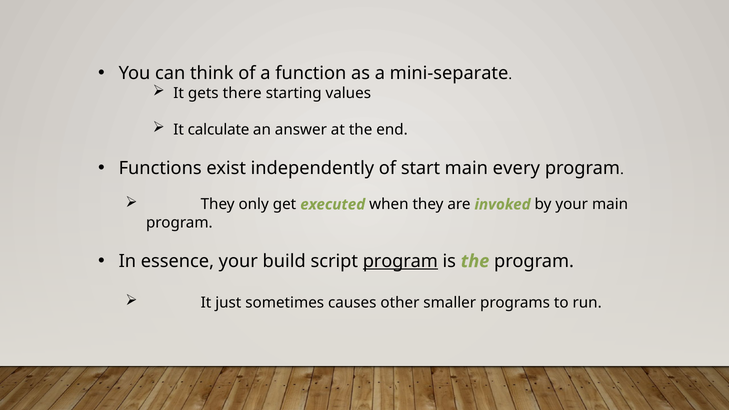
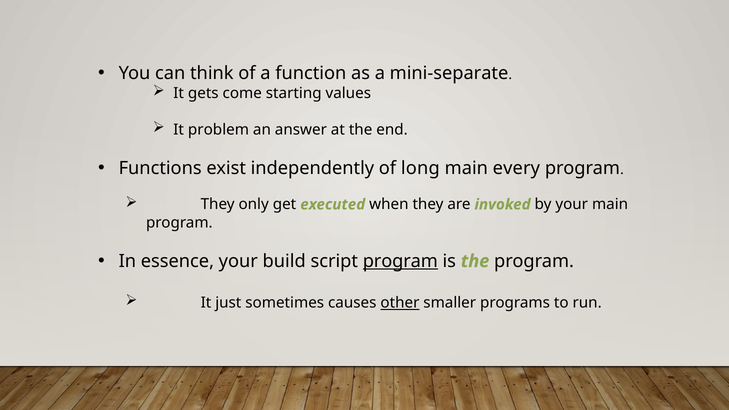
there: there -> come
calculate: calculate -> problem
start: start -> long
other underline: none -> present
